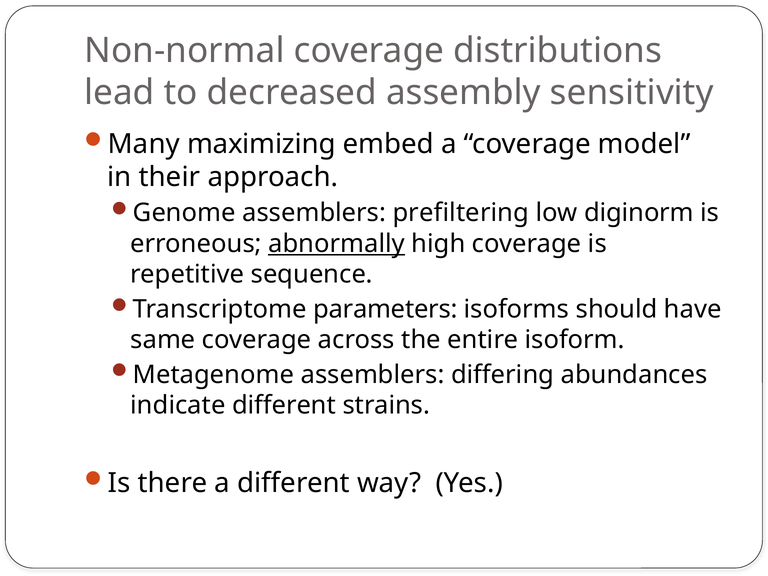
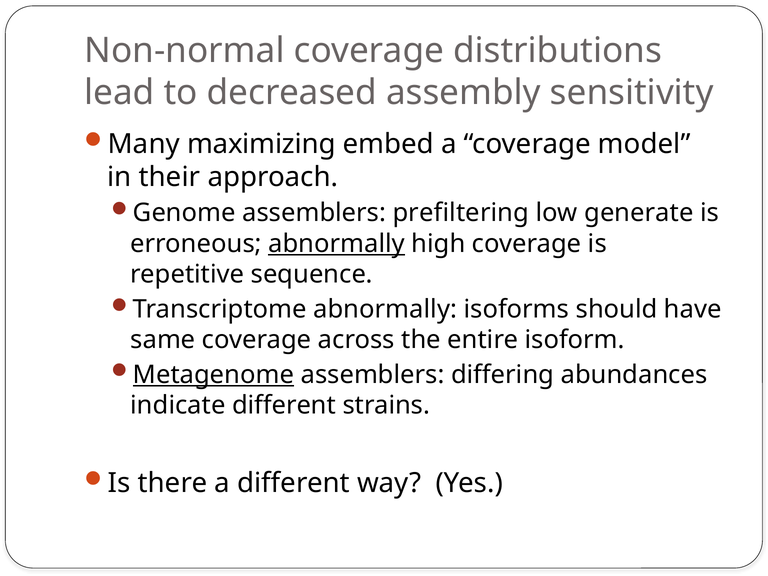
diginorm: diginorm -> generate
Transcriptome parameters: parameters -> abnormally
Metagenome underline: none -> present
